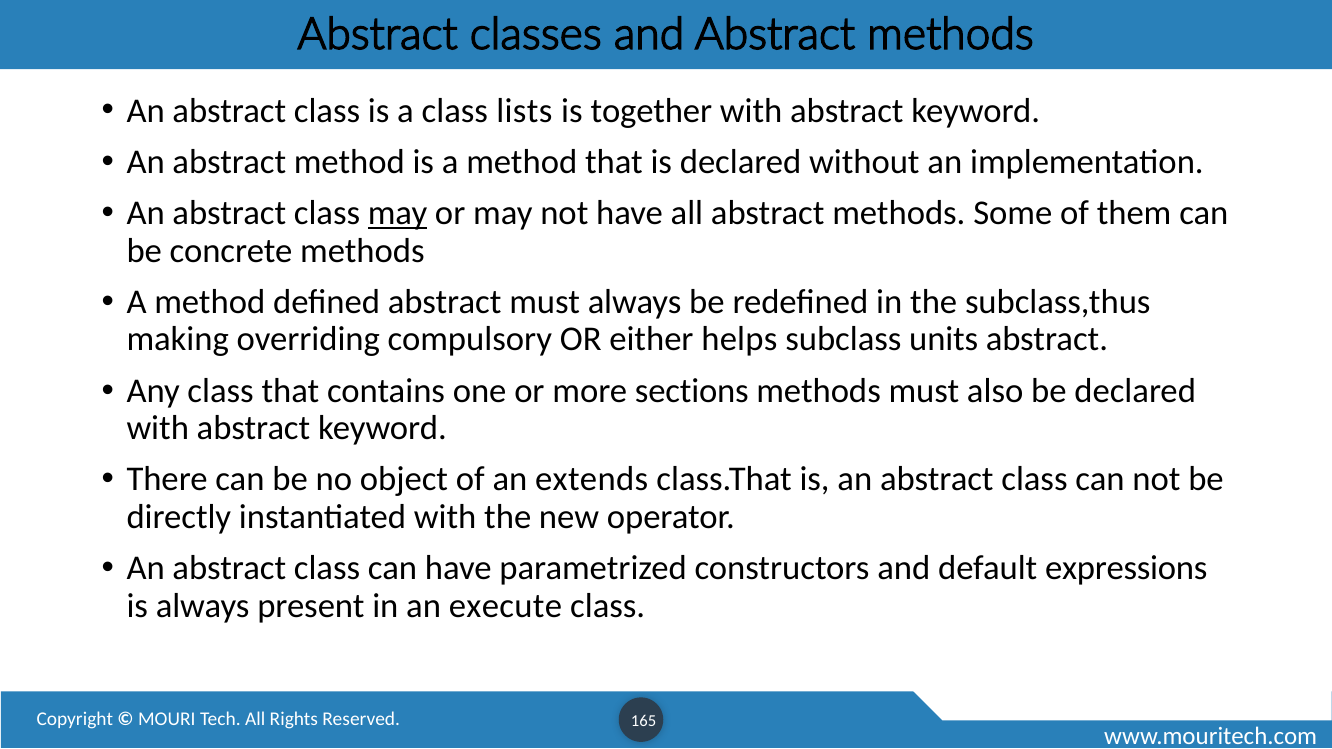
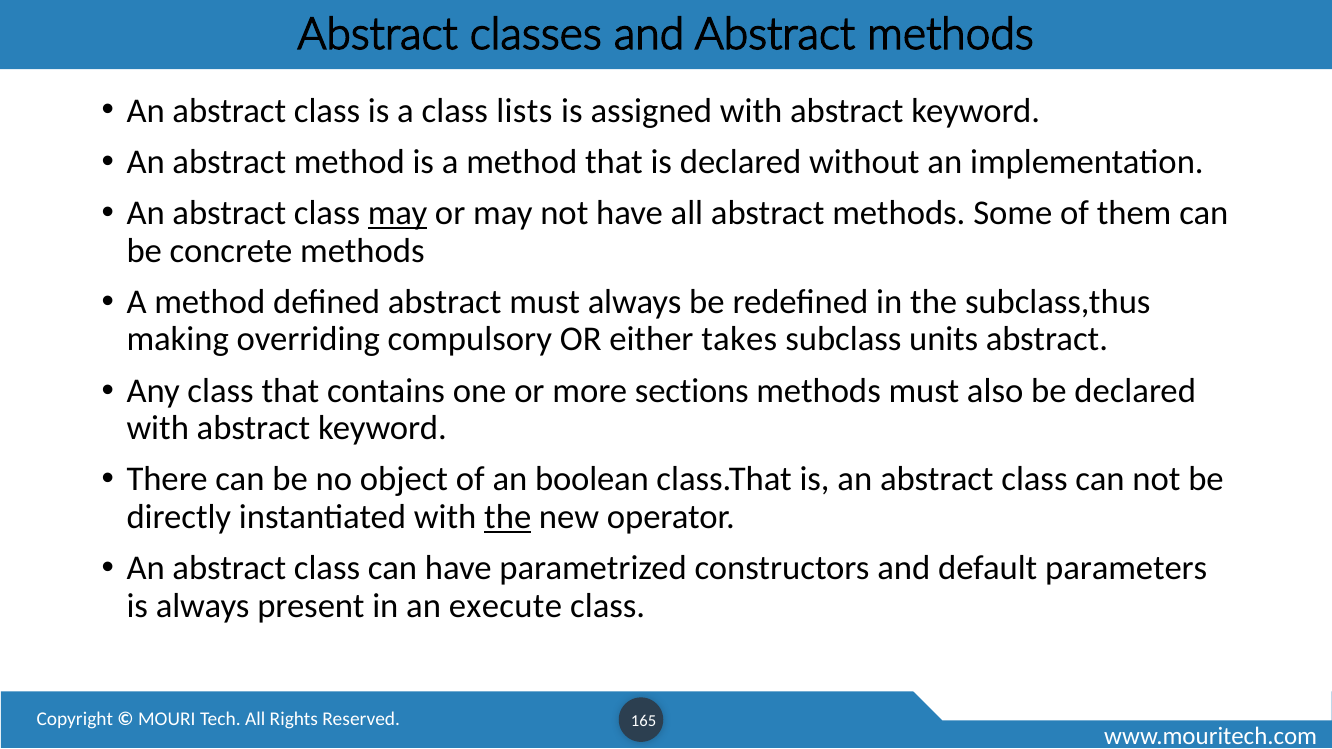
together: together -> assigned
helps: helps -> takes
extends: extends -> boolean
the at (508, 517) underline: none -> present
expressions: expressions -> parameters
